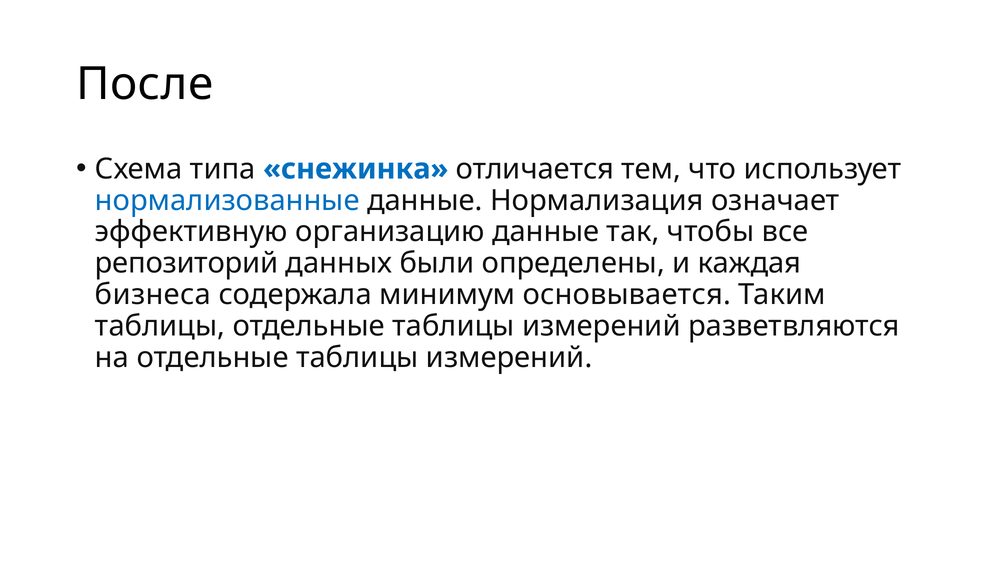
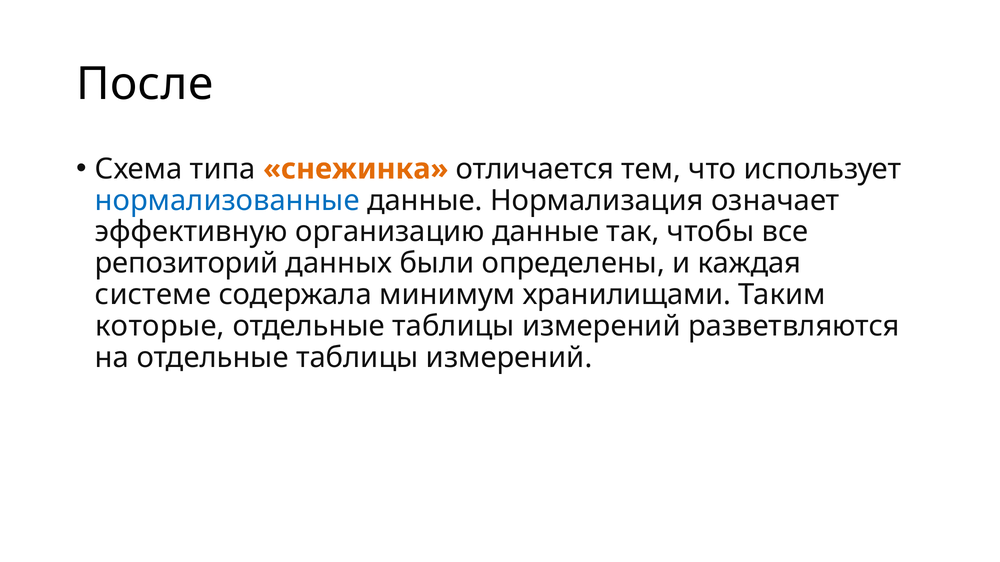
снежинка colour: blue -> orange
бизнеса: бизнеса -> системе
основывается: основывается -> хранилищами
таблицы at (160, 327): таблицы -> которые
